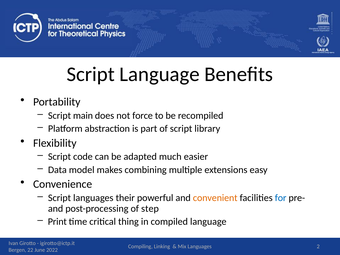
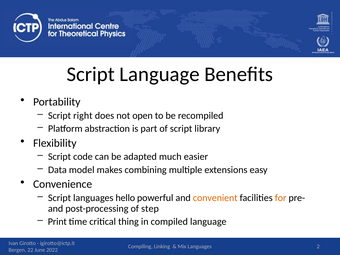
main: main -> right
force: force -> open
their: their -> hello
for colour: blue -> orange
